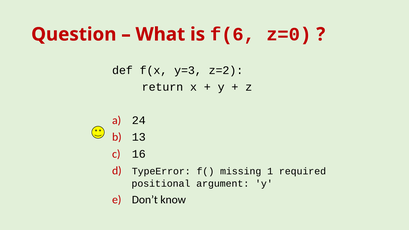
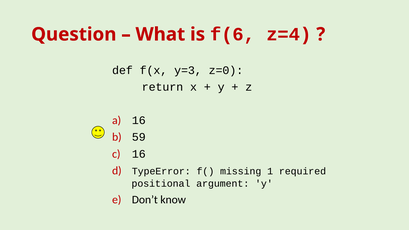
z=0: z=0 -> z=4
z=2: z=2 -> z=0
24 at (139, 121): 24 -> 16
13: 13 -> 59
